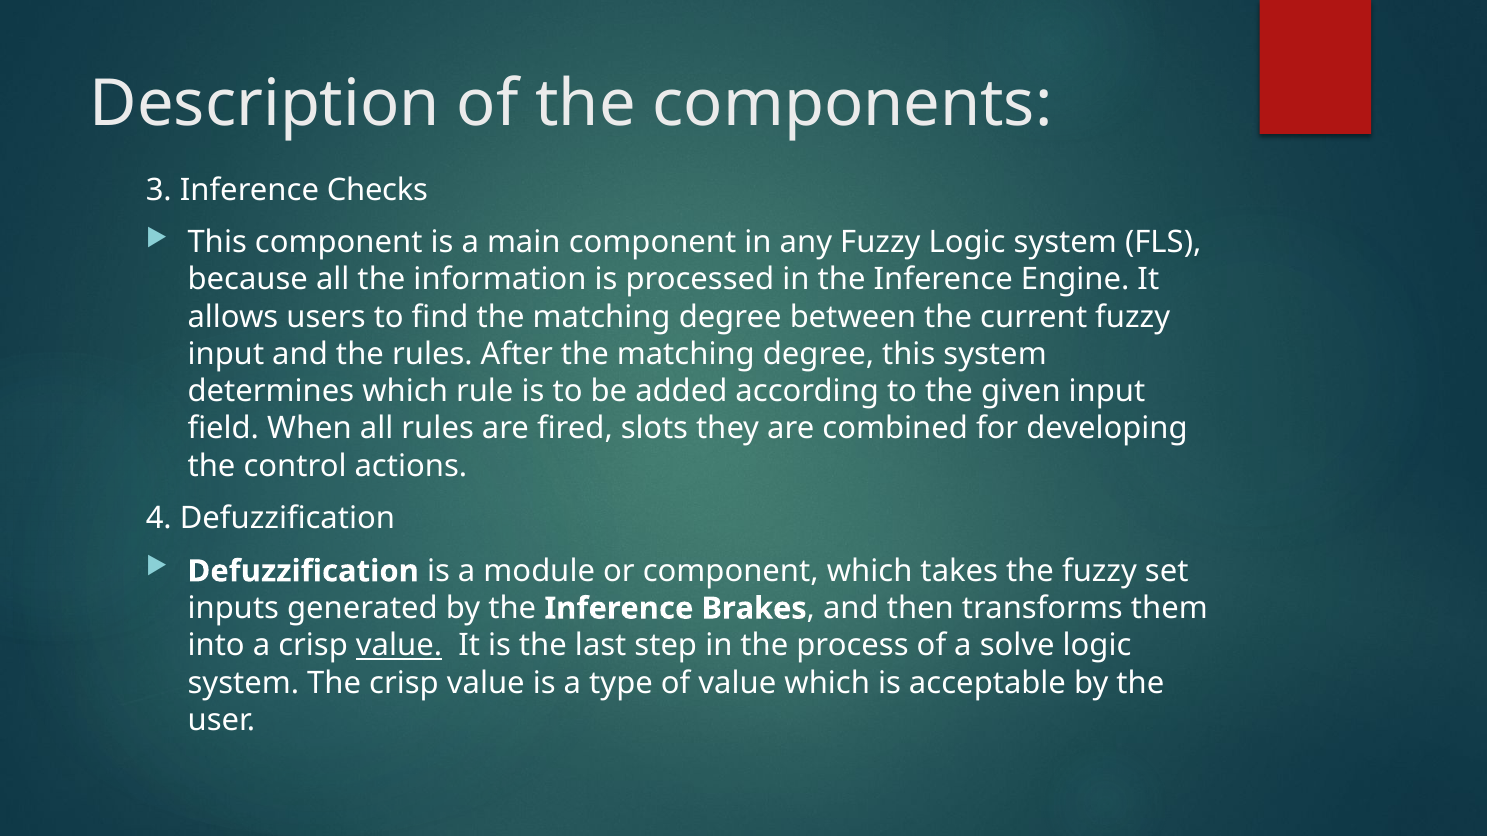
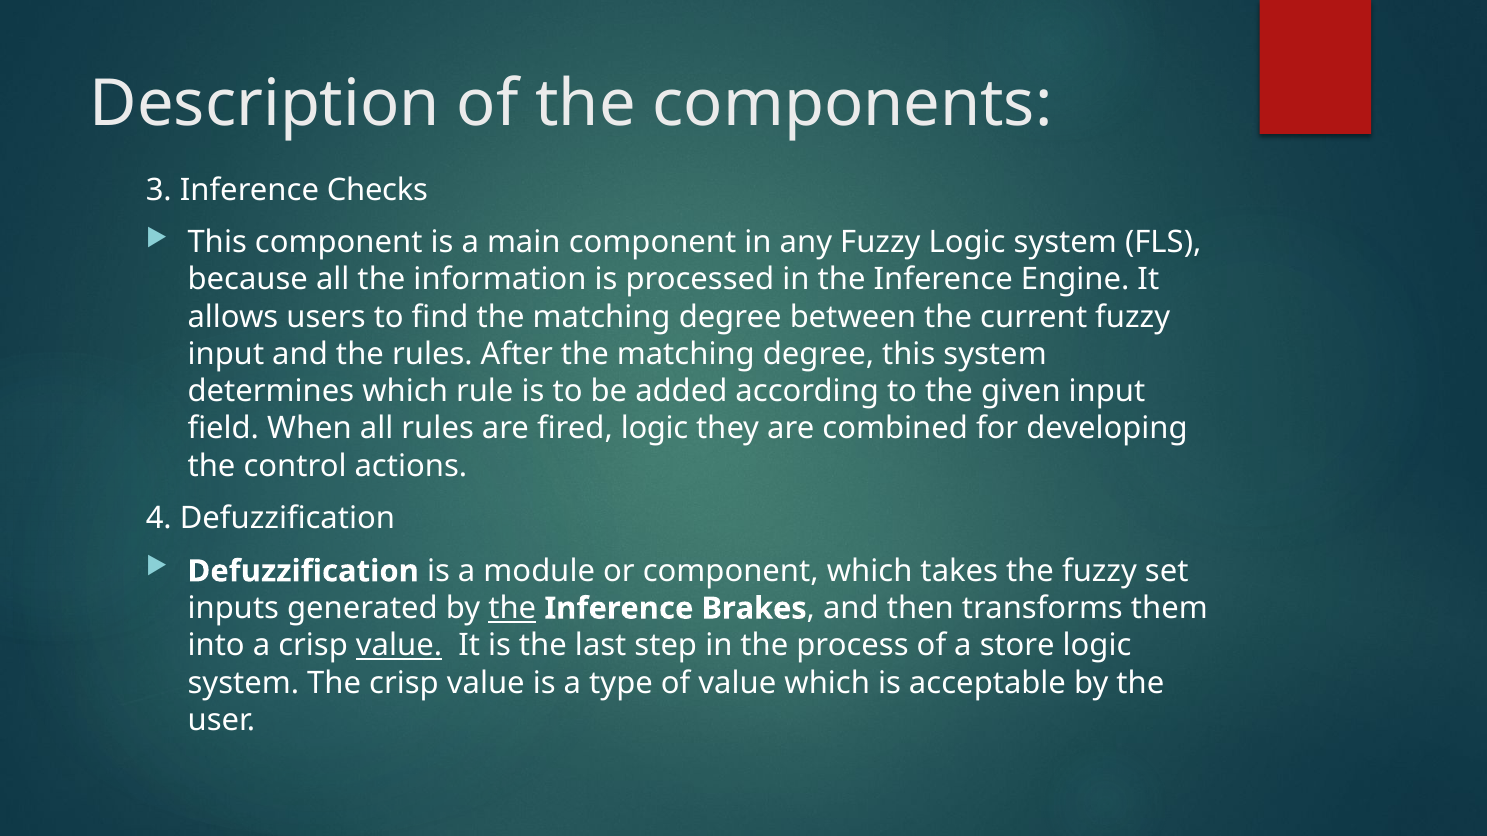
fired slots: slots -> logic
the at (512, 609) underline: none -> present
solve: solve -> store
